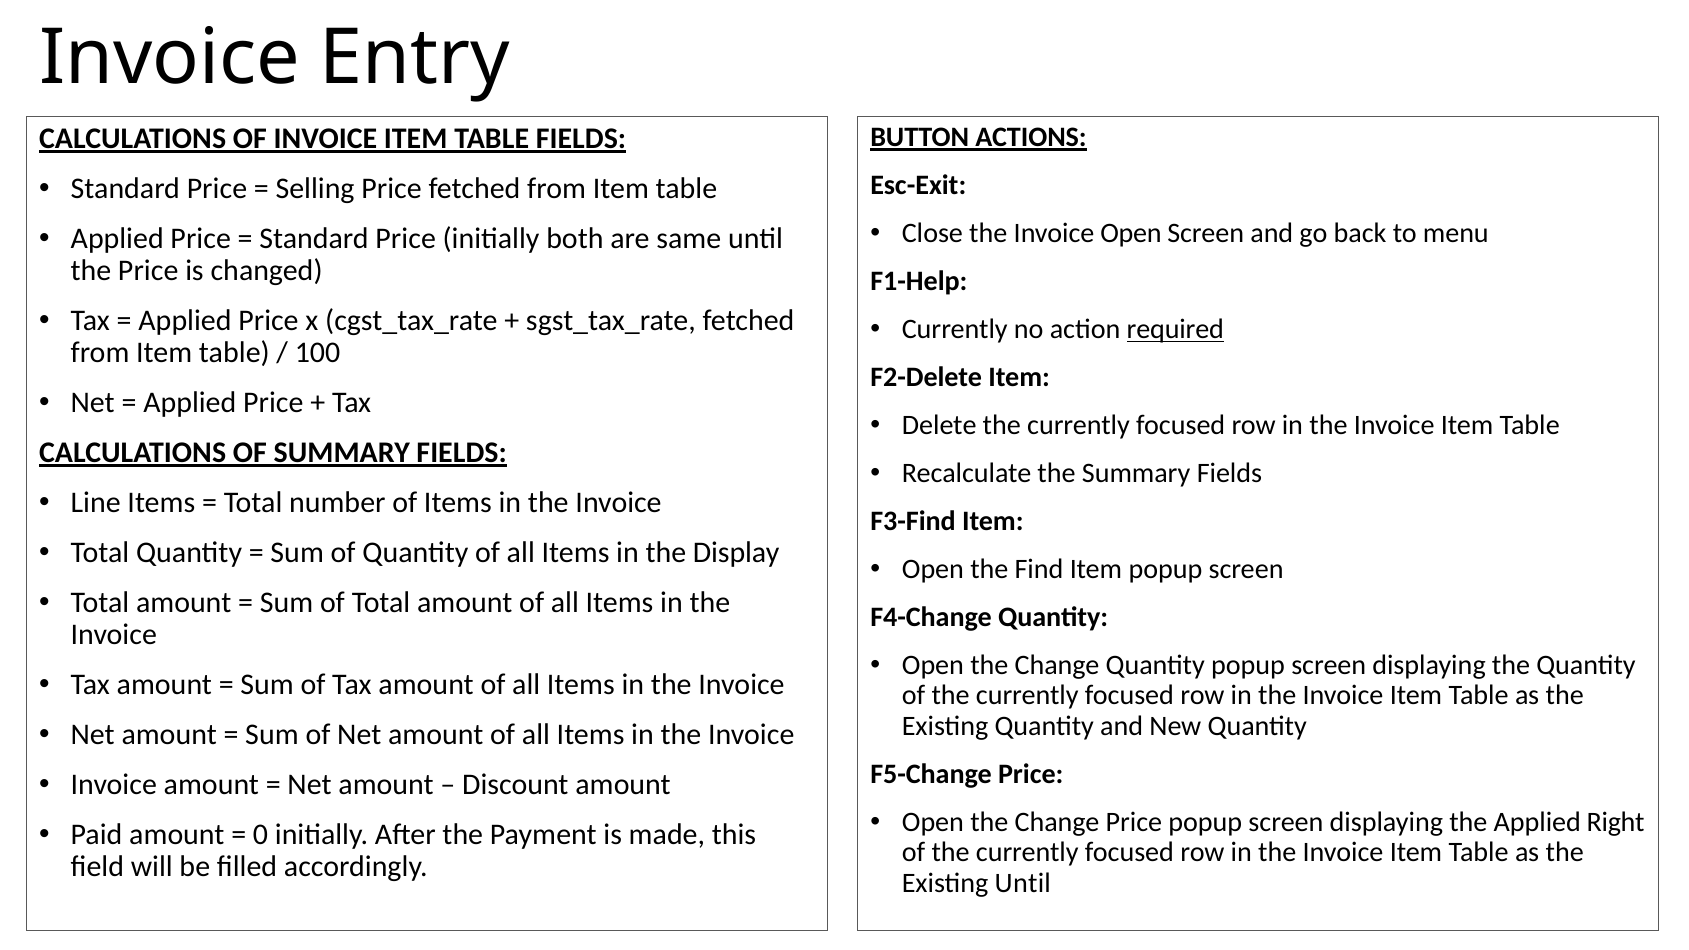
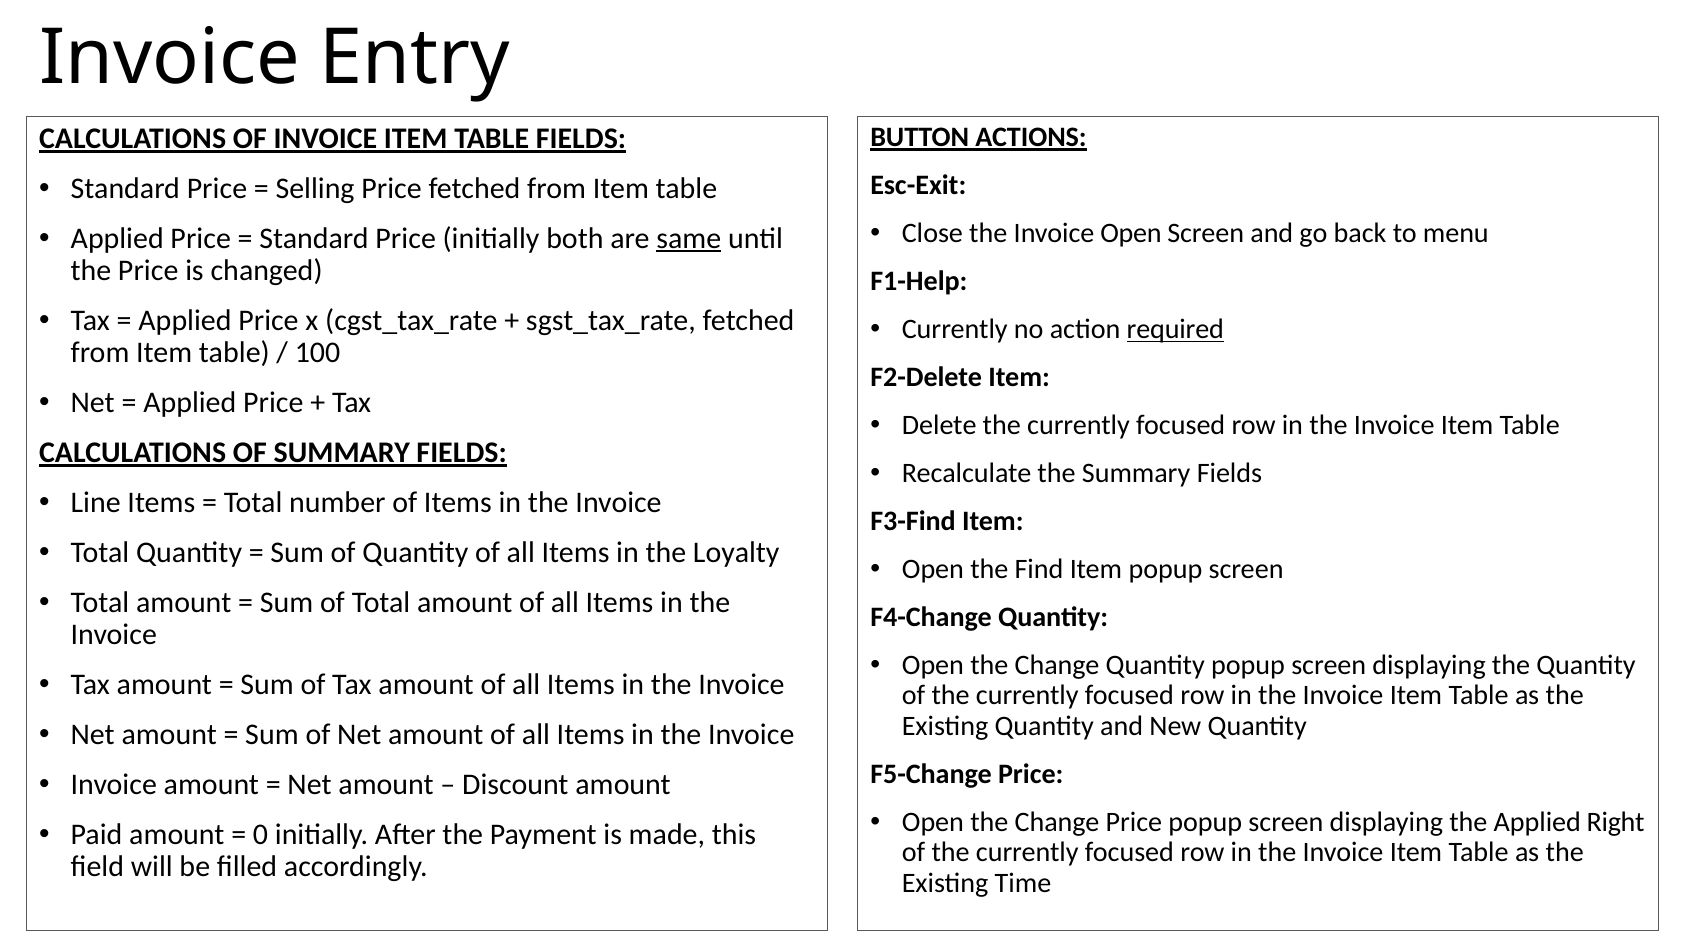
same underline: none -> present
Display: Display -> Loyalty
Existing Until: Until -> Time
